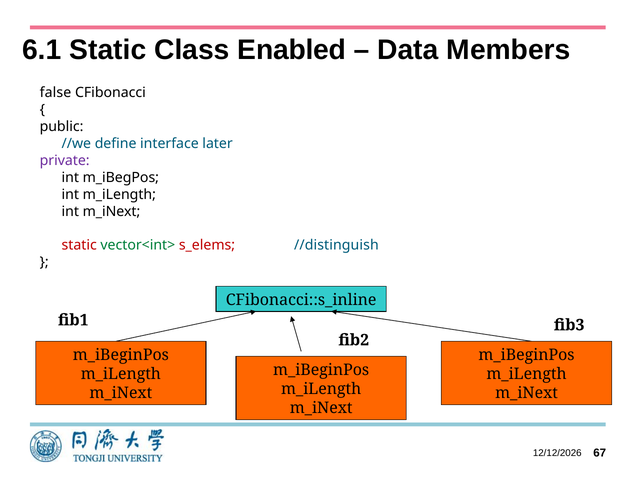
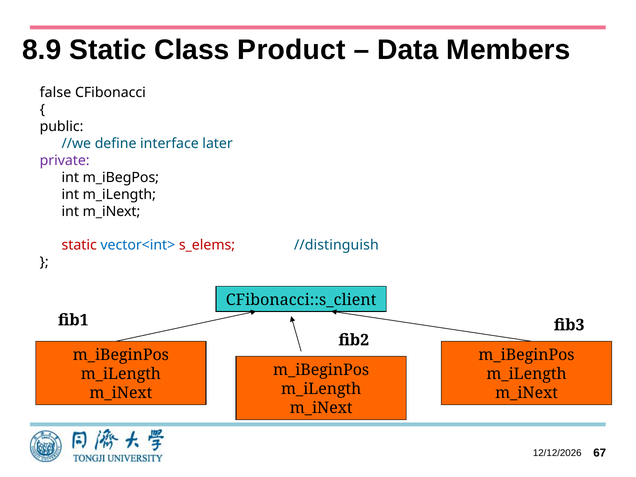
6.1: 6.1 -> 8.9
Enabled: Enabled -> Product
vector<int> colour: green -> blue
CFibonacci::s_inline: CFibonacci::s_inline -> CFibonacci::s_client
